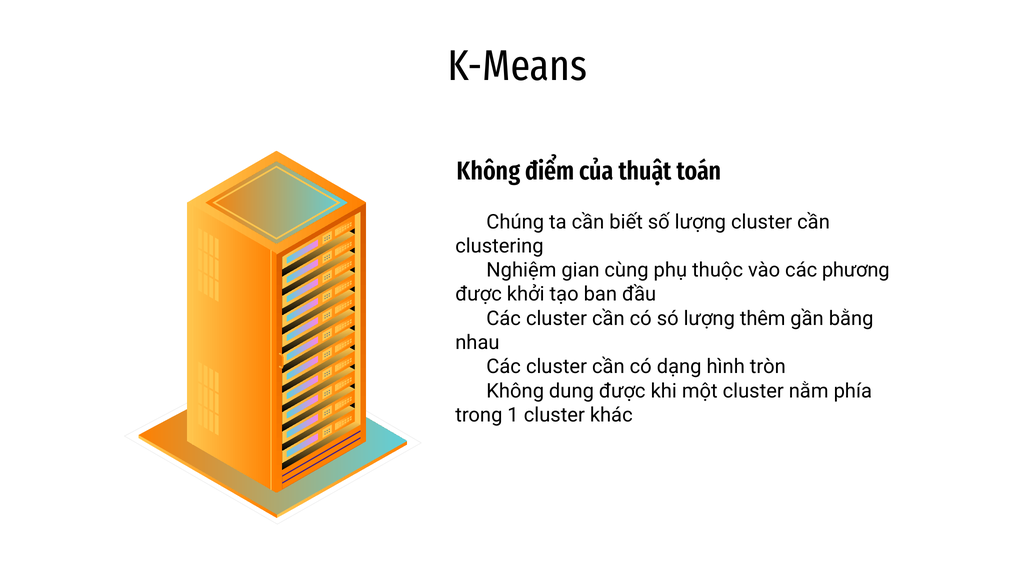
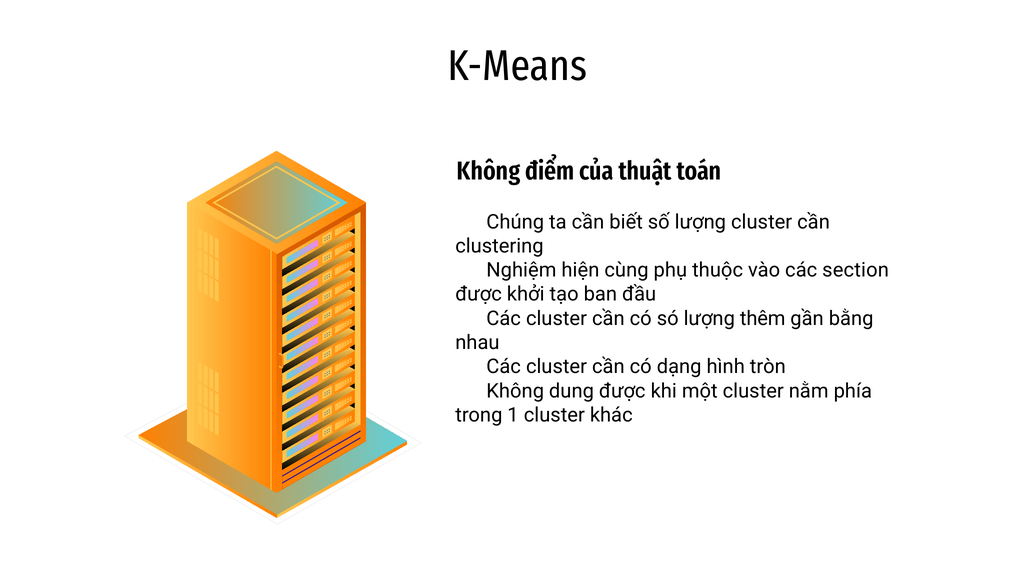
gian: gian -> hiện
phương: phương -> section
